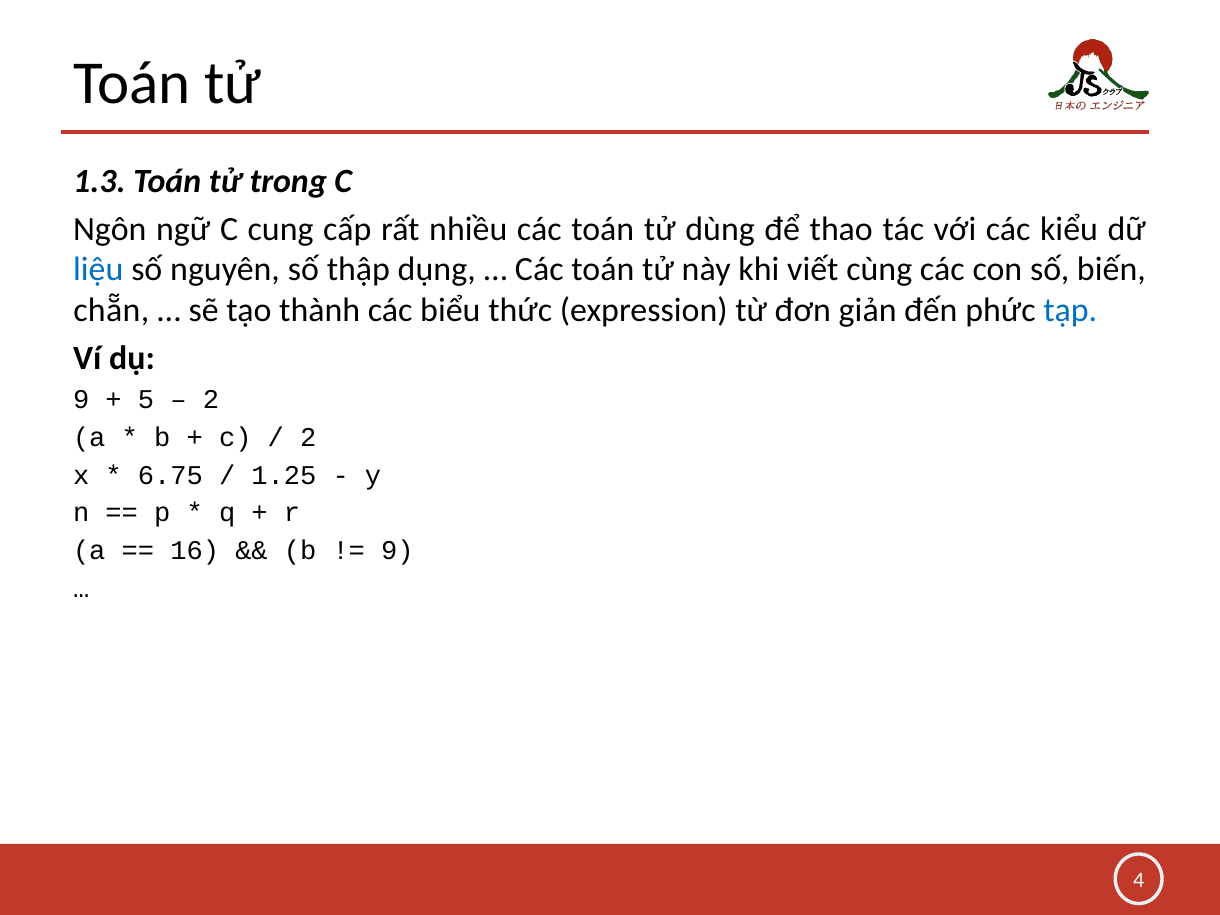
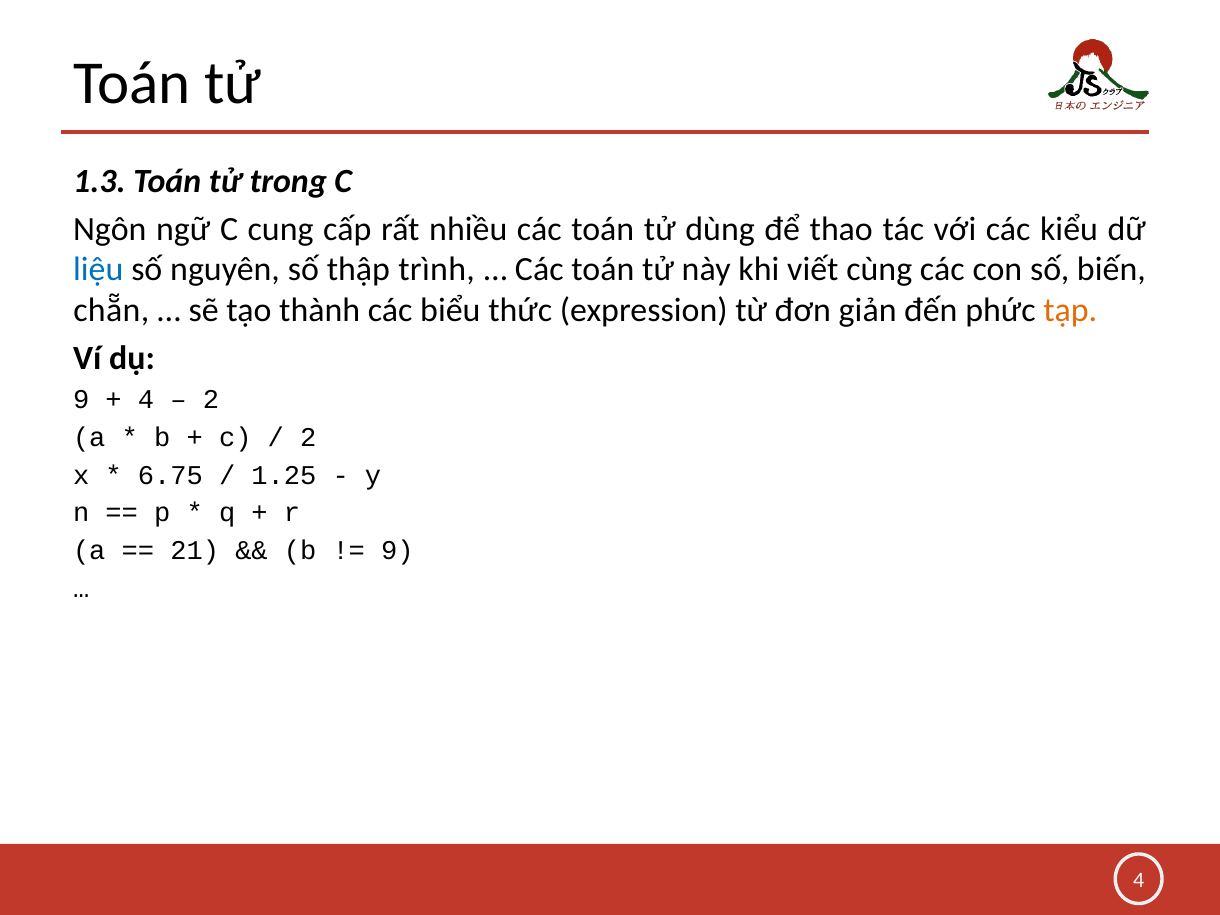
dụng: dụng -> trình
tạp colour: blue -> orange
5 at (146, 399): 5 -> 4
16: 16 -> 21
